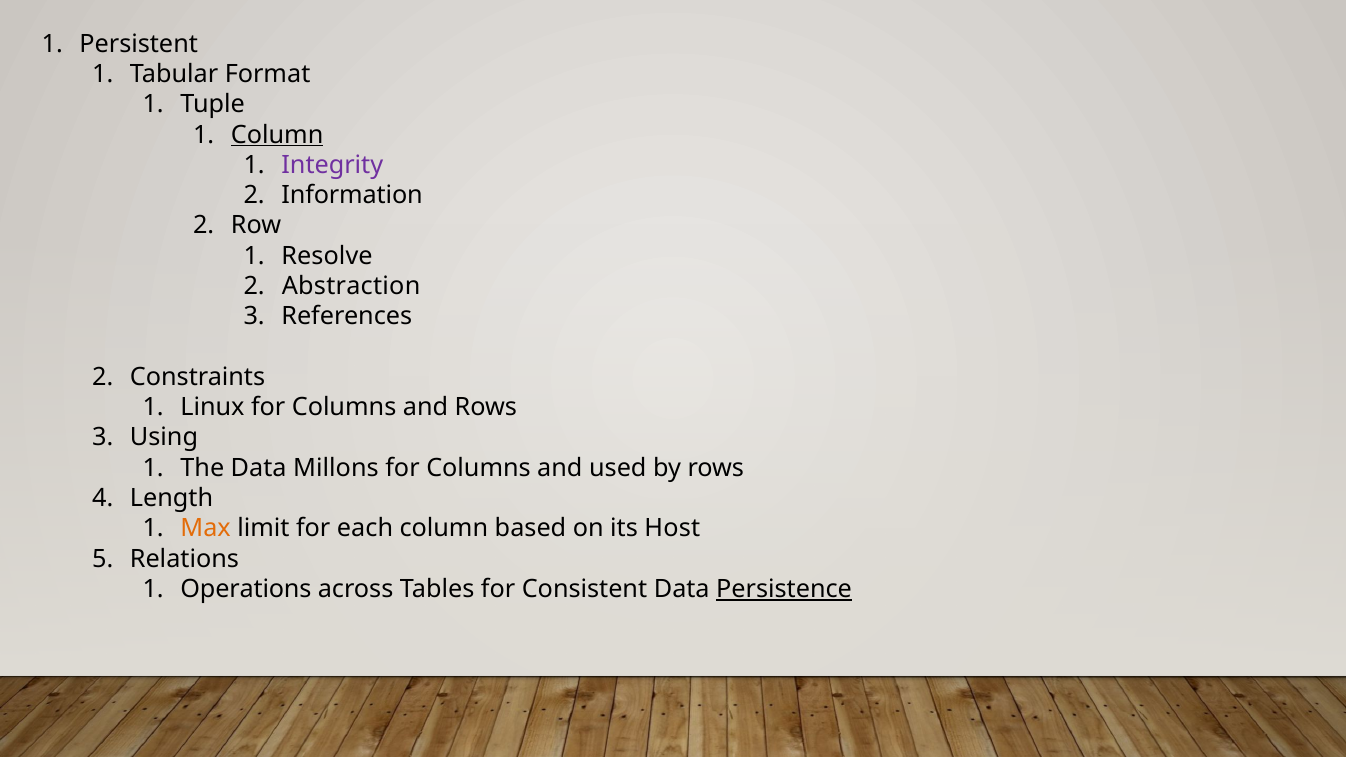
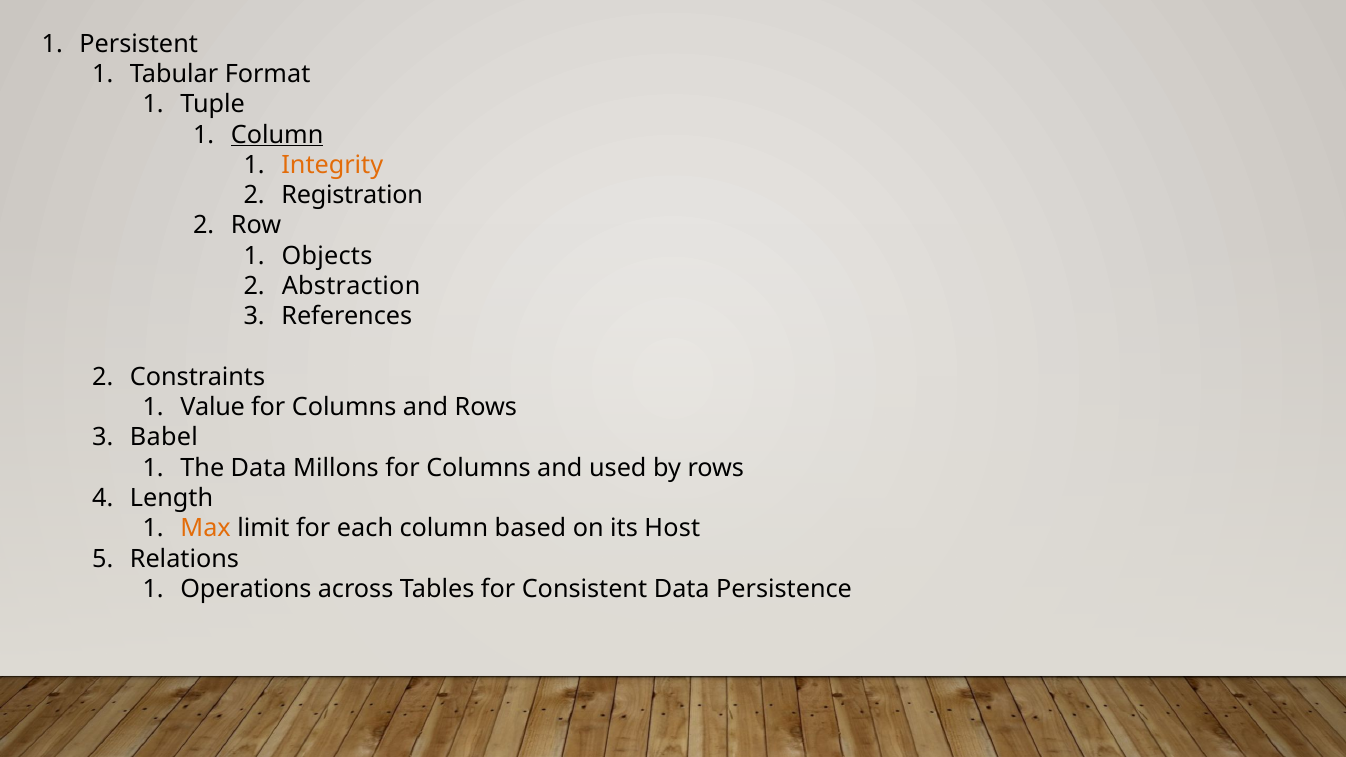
Integrity colour: purple -> orange
Information: Information -> Registration
Resolve: Resolve -> Objects
Linux: Linux -> Value
Using: Using -> Babel
Persistence underline: present -> none
